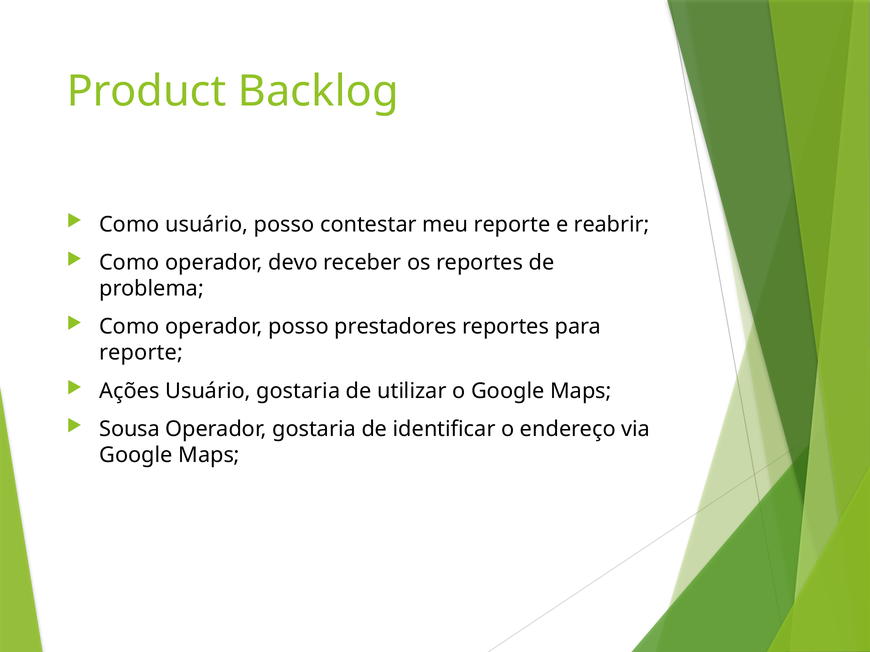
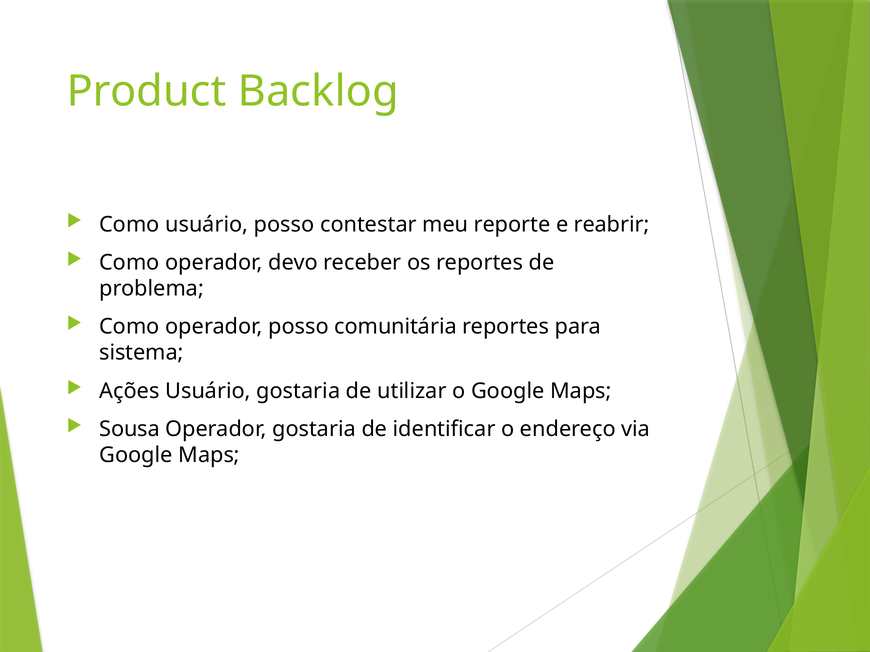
prestadores: prestadores -> comunitária
reporte at (141, 353): reporte -> sistema
